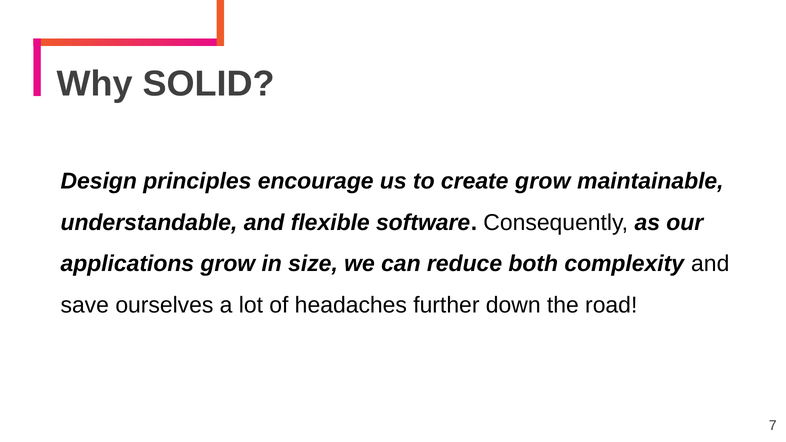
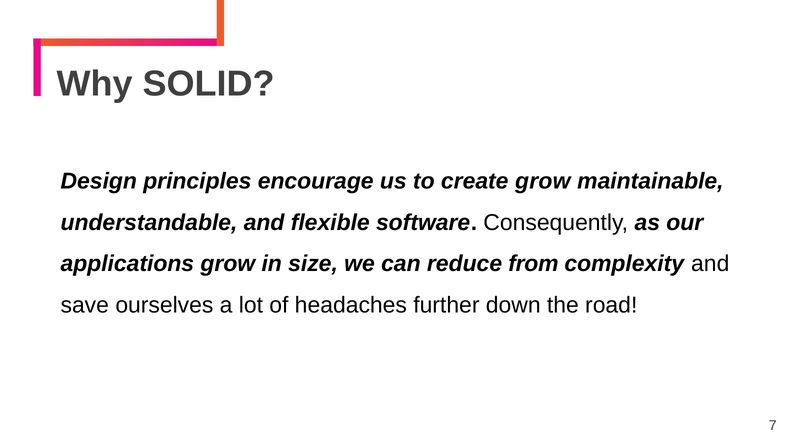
both: both -> from
